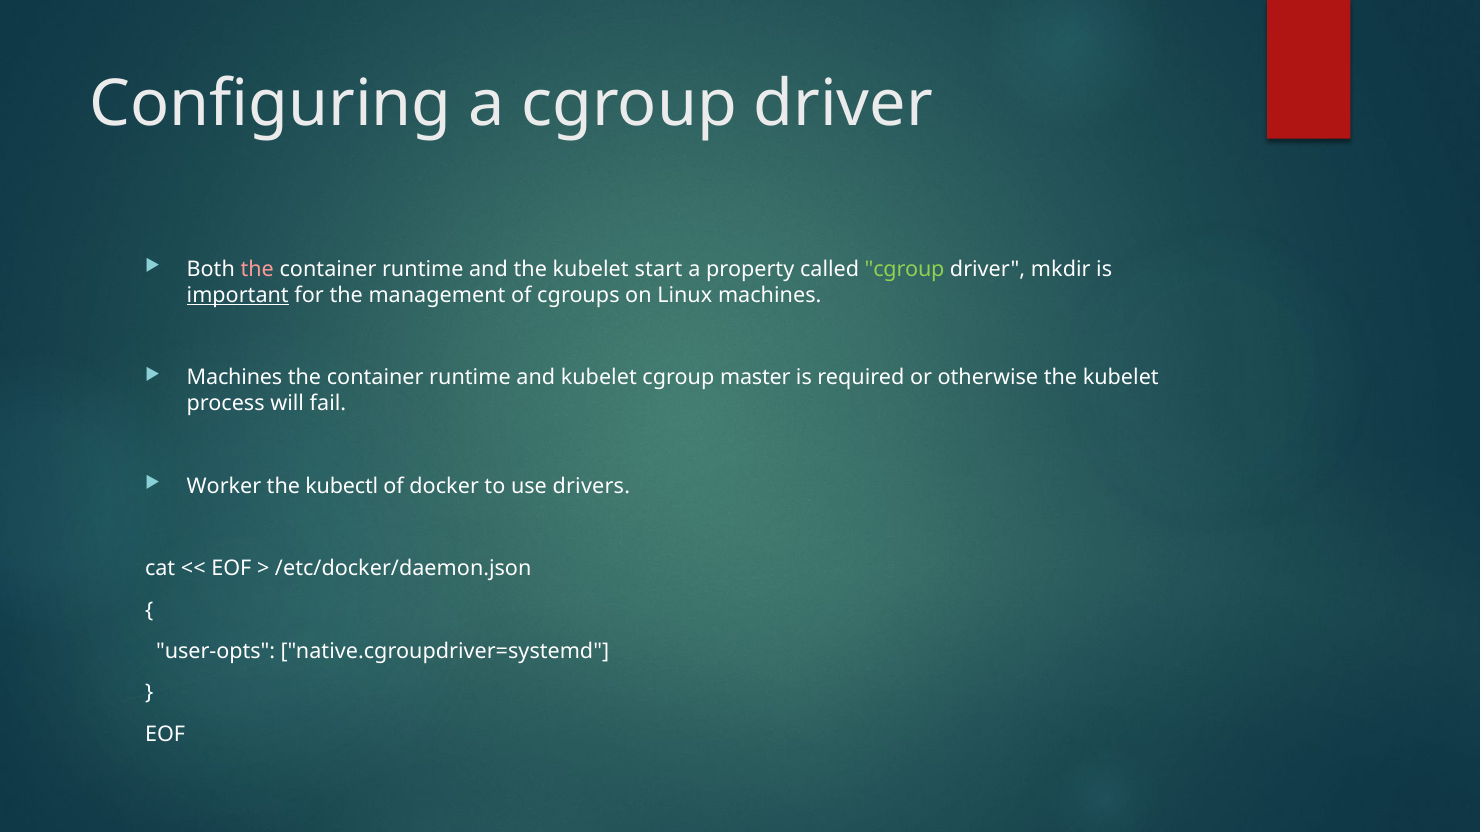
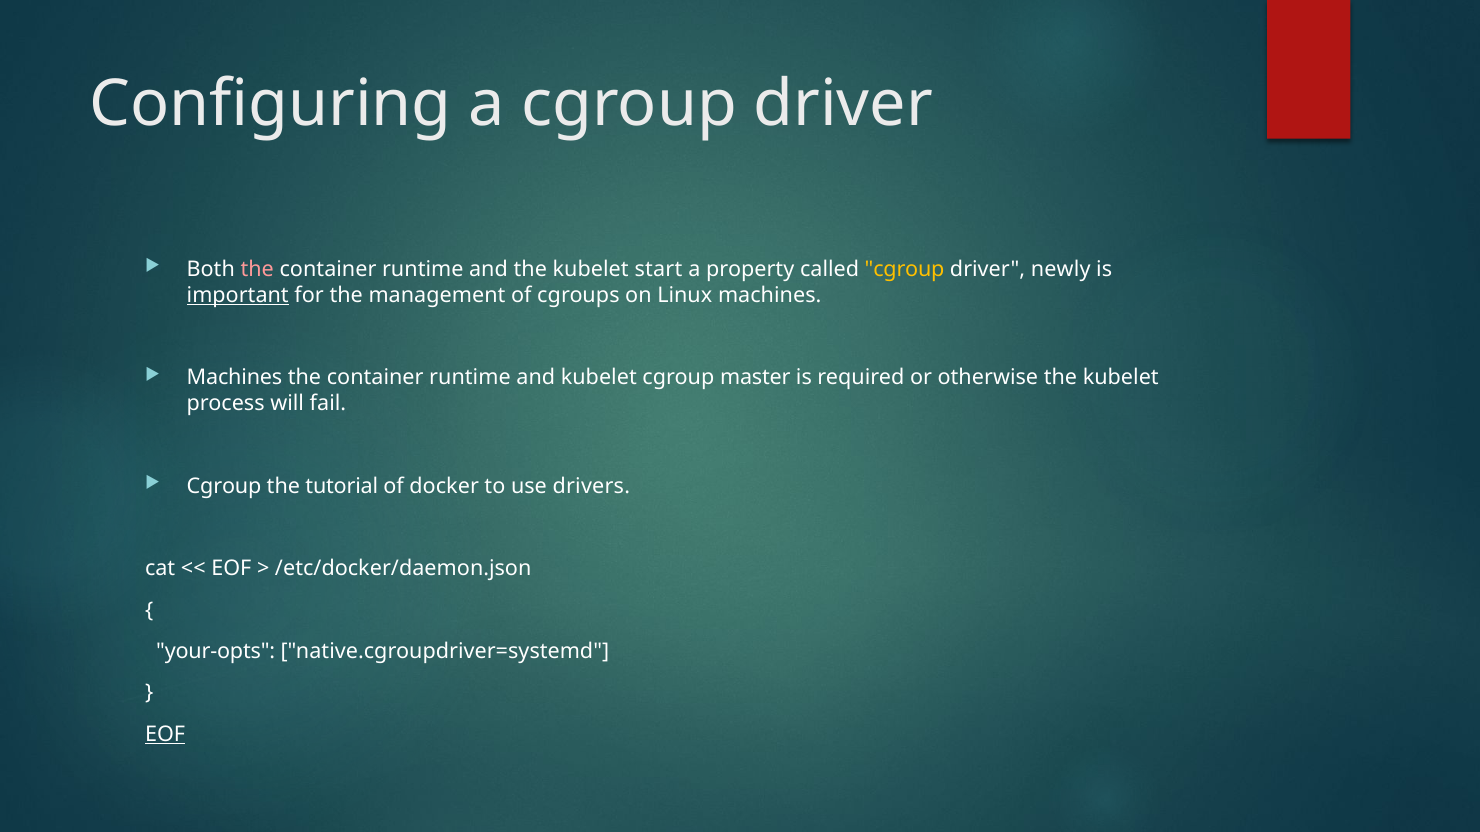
cgroup at (905, 269) colour: light green -> yellow
mkdir: mkdir -> newly
Worker at (224, 486): Worker -> Cgroup
kubectl: kubectl -> tutorial
user-opts: user-opts -> your-opts
EOF at (165, 734) underline: none -> present
